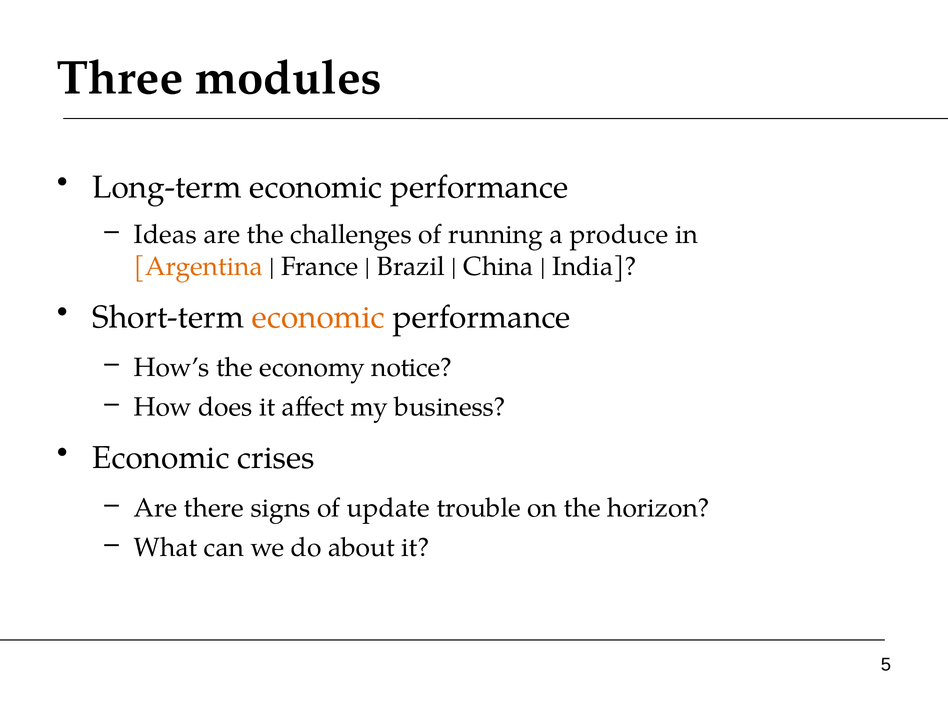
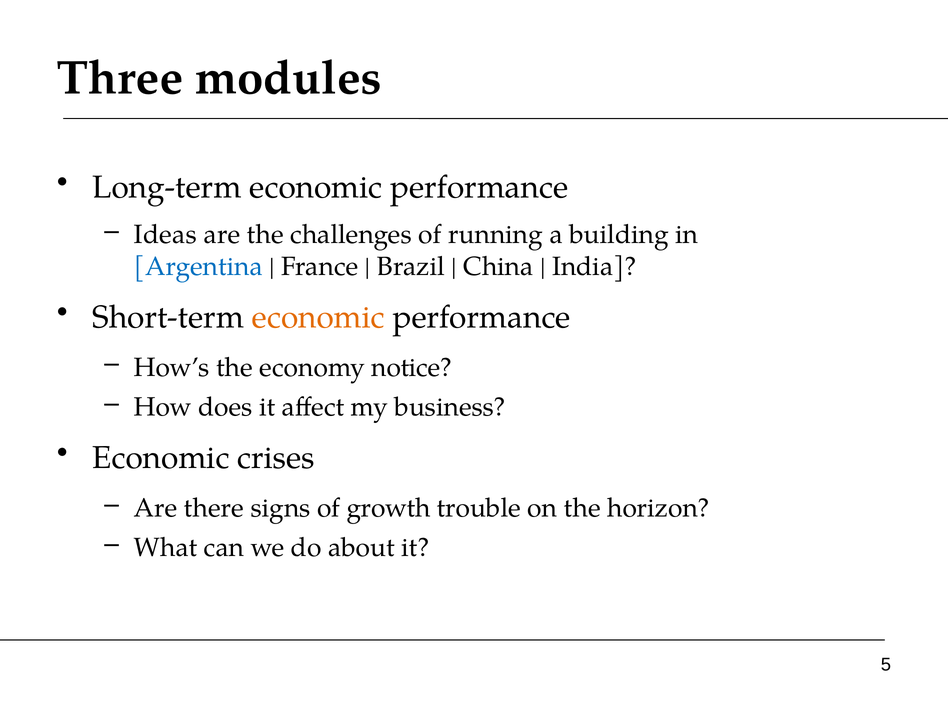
produce: produce -> building
Argentina colour: orange -> blue
update: update -> growth
